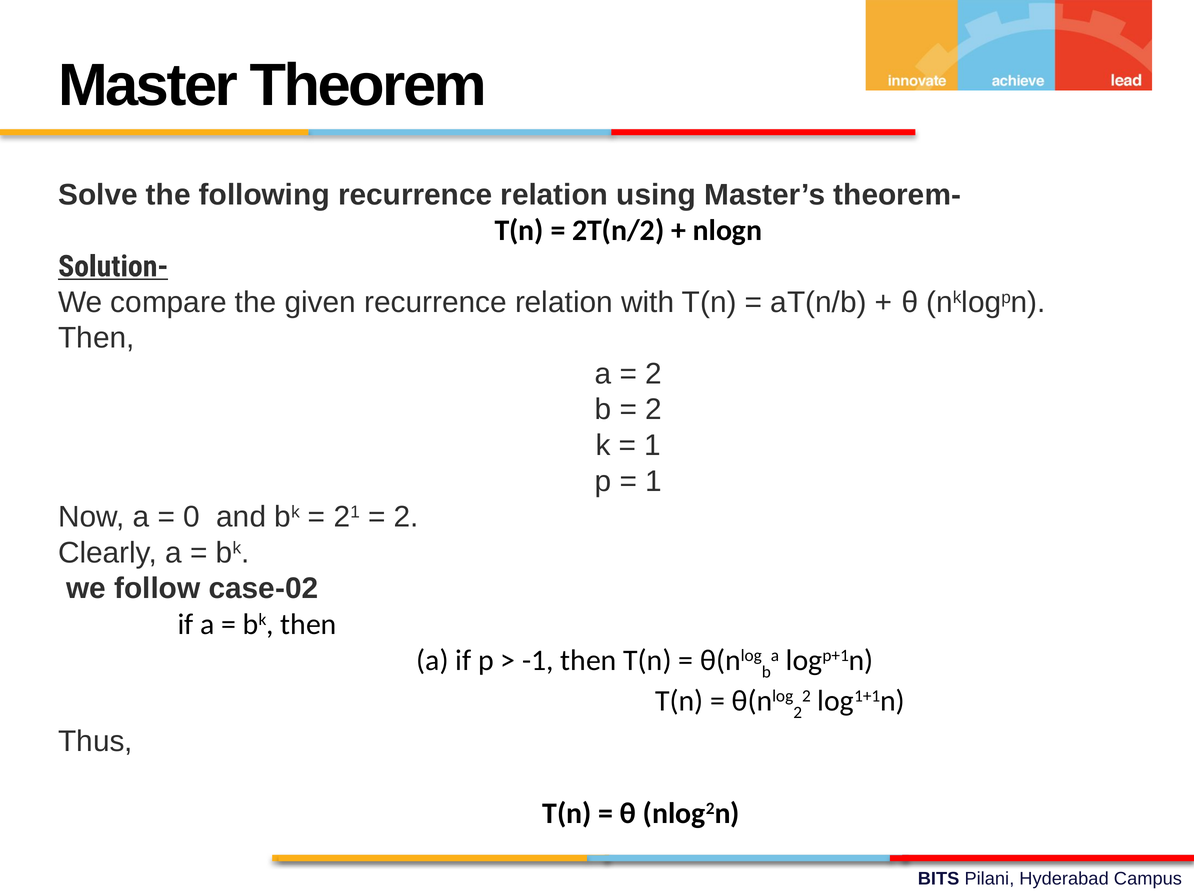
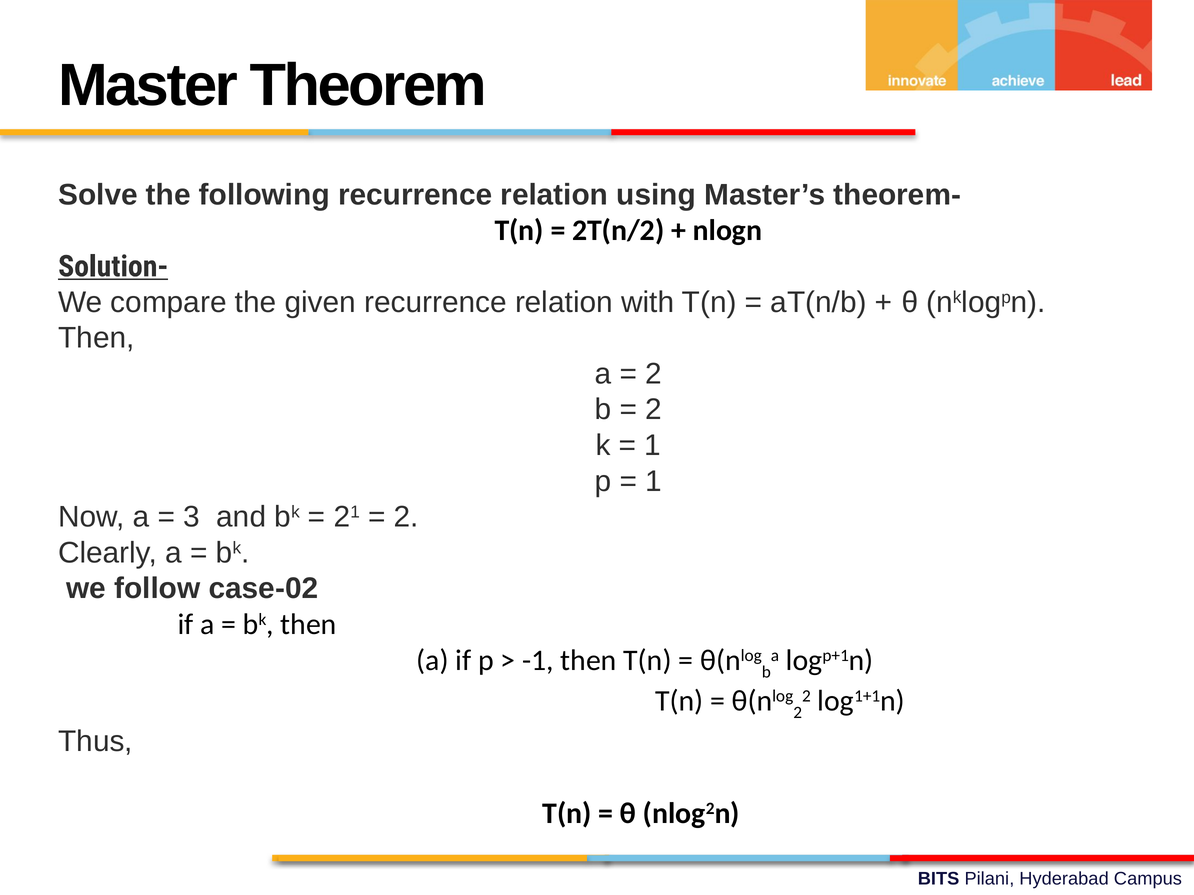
0: 0 -> 3
